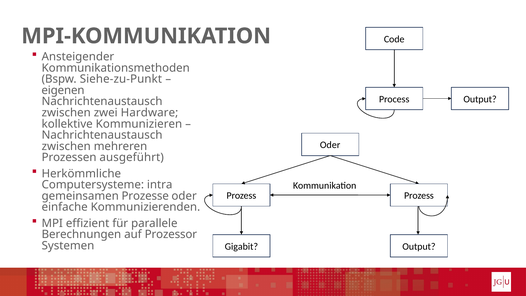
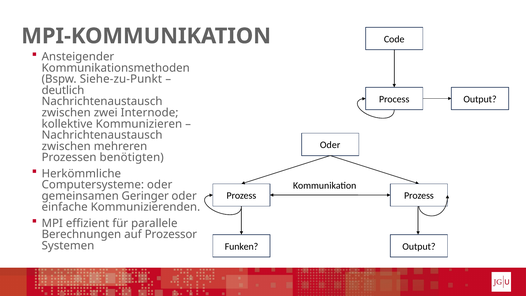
eigenen: eigenen -> deutlich
Hardware: Hardware -> Internode
ausgeführt: ausgeführt -> benötigten
Computersysteme intra: intra -> oder
Prozesse: Prozesse -> Geringer
Gigabit: Gigabit -> Funken
